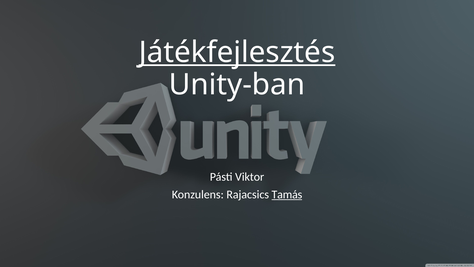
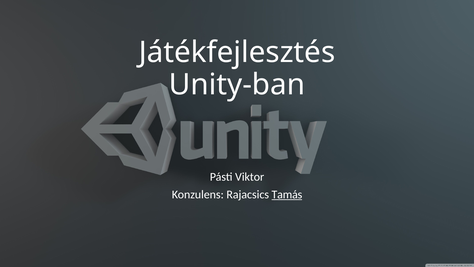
Játékfejlesztés underline: present -> none
